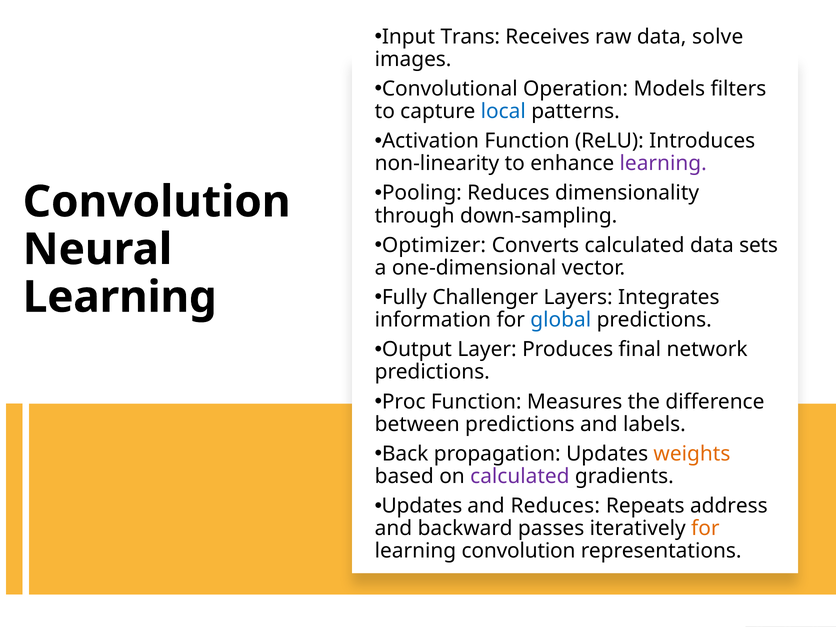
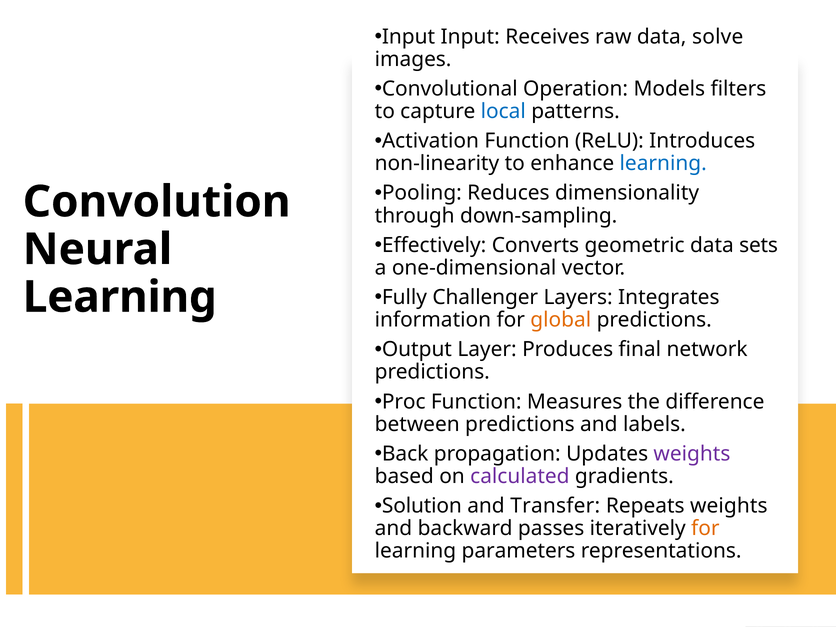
Input Trans: Trans -> Input
learning at (663, 164) colour: purple -> blue
Optimizer: Optimizer -> Effectively
Converts calculated: calculated -> geometric
global colour: blue -> orange
weights at (692, 454) colour: orange -> purple
Updates at (422, 506): Updates -> Solution
and Reduces: Reduces -> Transfer
Repeats address: address -> weights
learning convolution: convolution -> parameters
